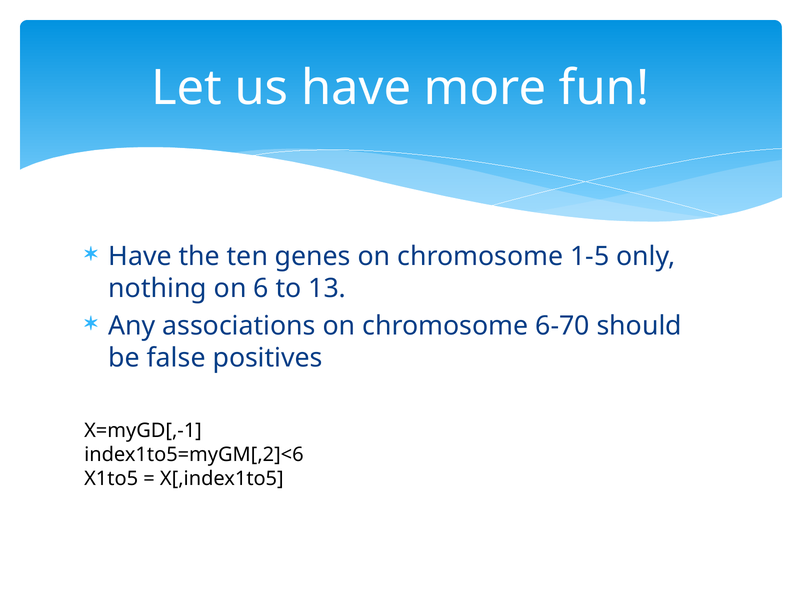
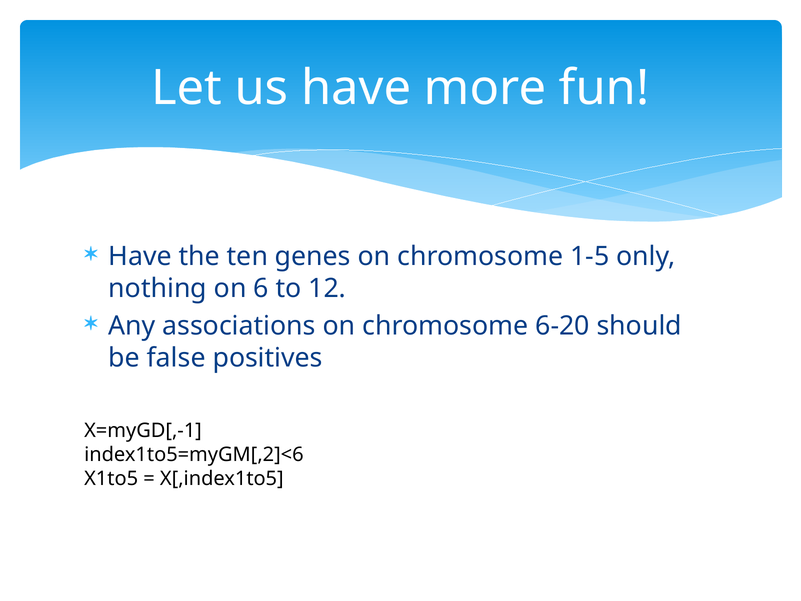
13: 13 -> 12
6-70: 6-70 -> 6-20
